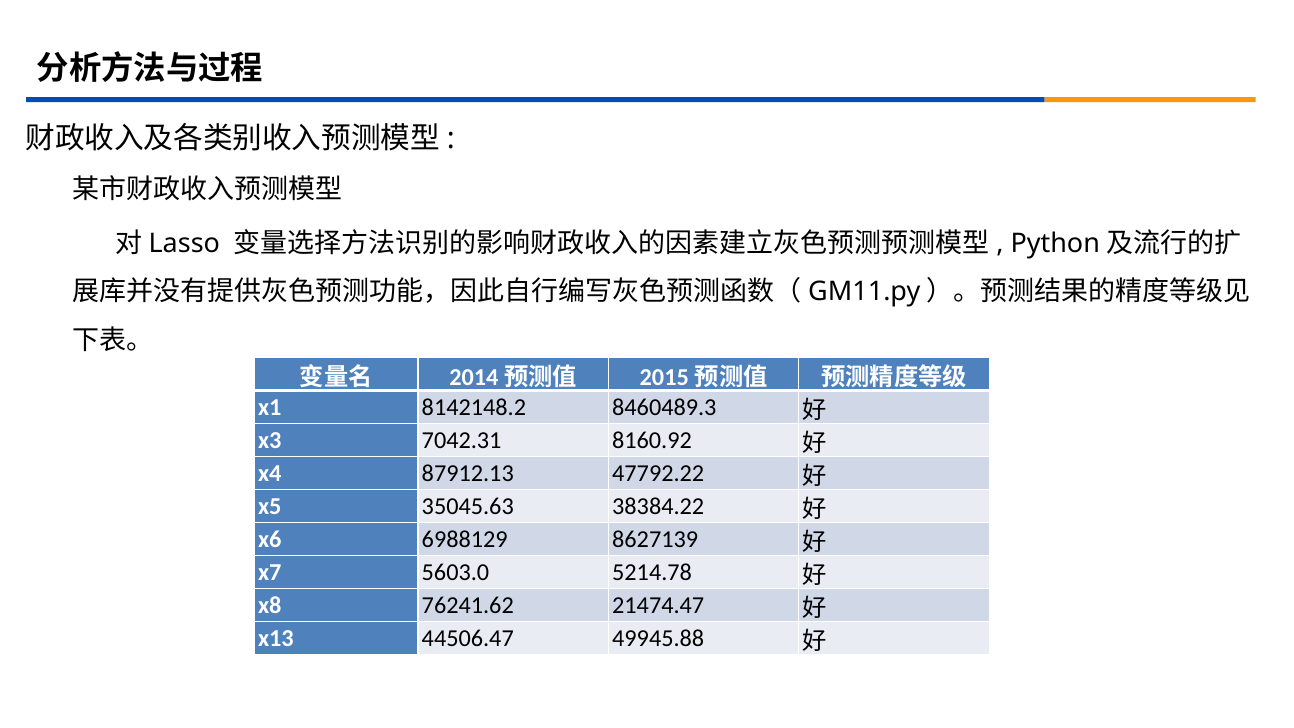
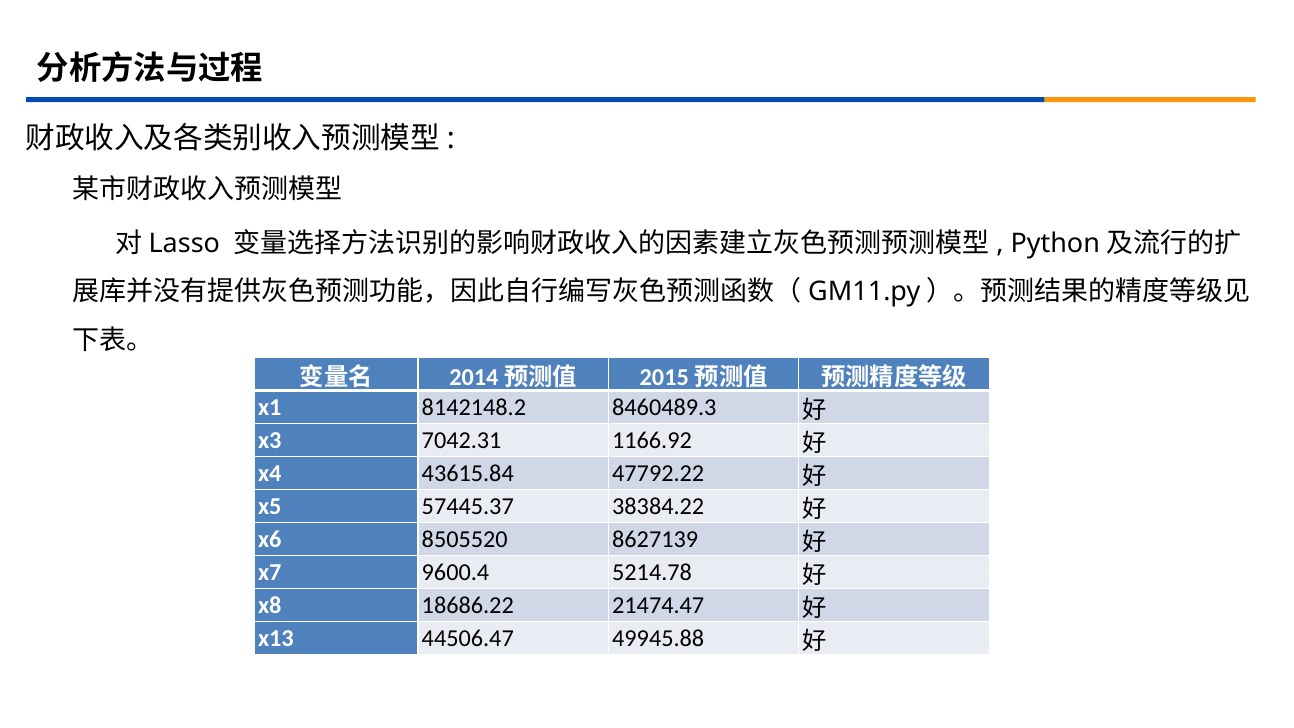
8160.92: 8160.92 -> 1166.92
87912.13: 87912.13 -> 43615.84
35045.63: 35045.63 -> 57445.37
6988129: 6988129 -> 8505520
5603.0: 5603.0 -> 9600.4
76241.62: 76241.62 -> 18686.22
